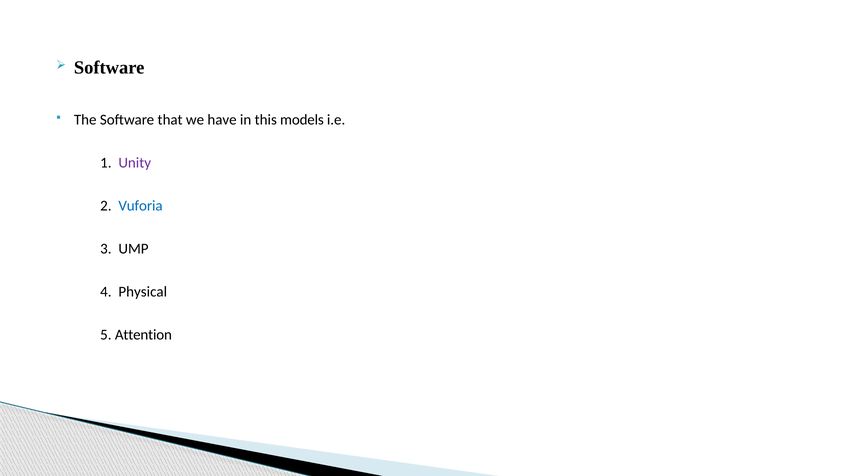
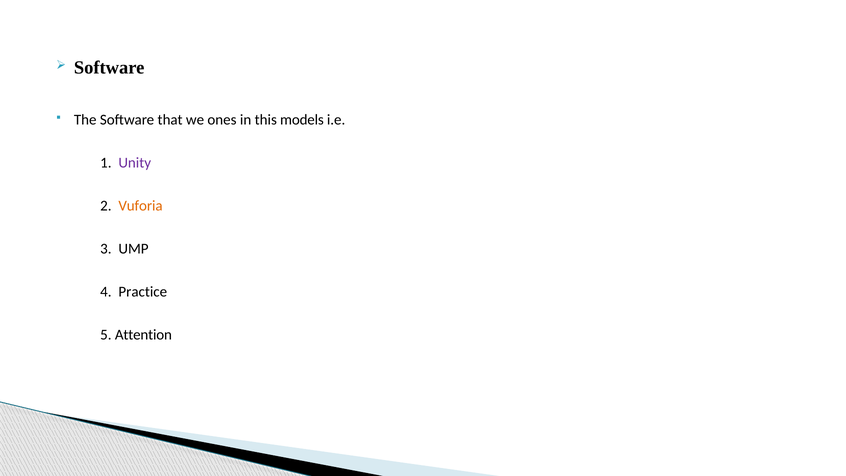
have: have -> ones
Vuforia colour: blue -> orange
Physical: Physical -> Practice
